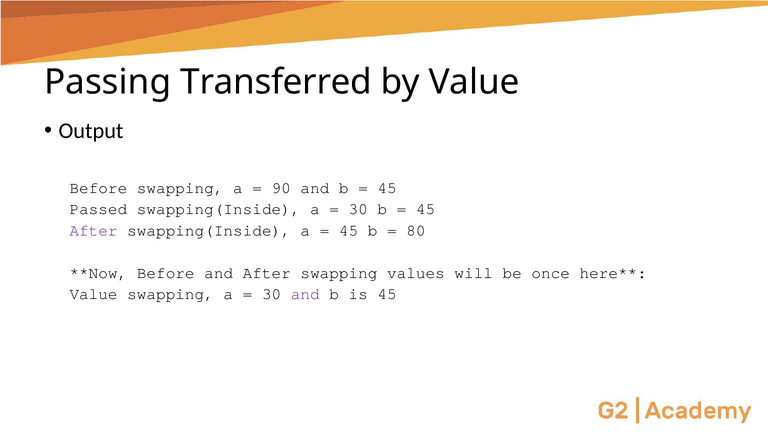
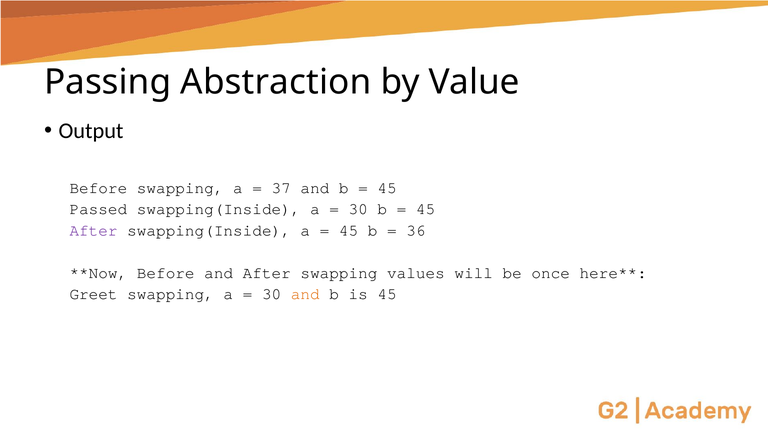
Transferred: Transferred -> Abstraction
90: 90 -> 37
80: 80 -> 36
Value at (94, 294): Value -> Greet
and at (305, 294) colour: purple -> orange
